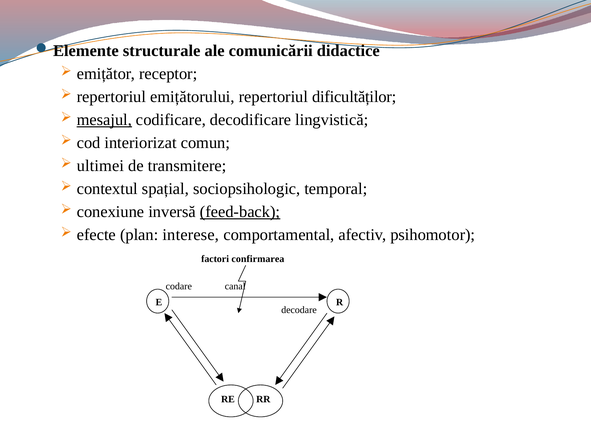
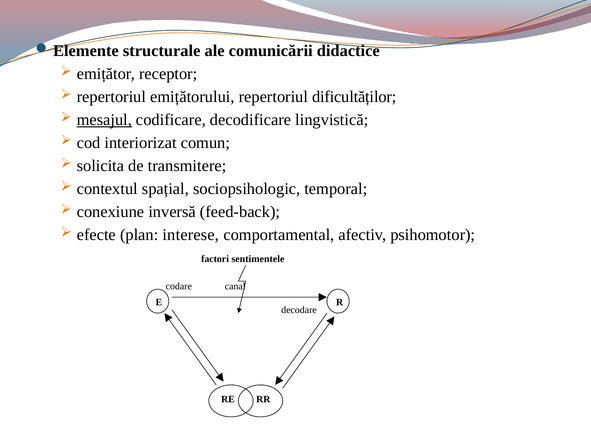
ultimei: ultimei -> solicita
feed-back underline: present -> none
confirmarea: confirmarea -> sentimentele
